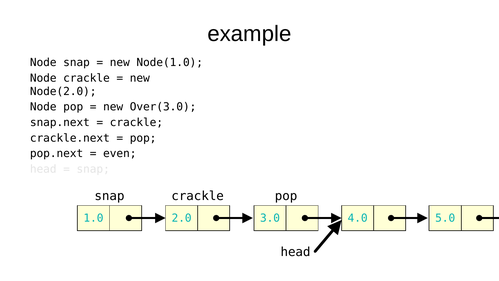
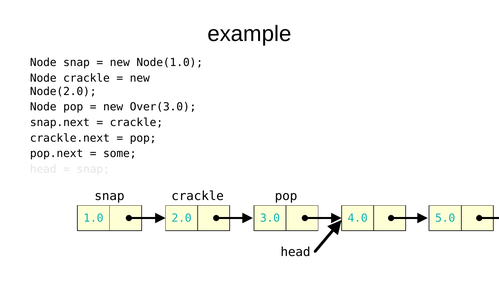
even: even -> some
